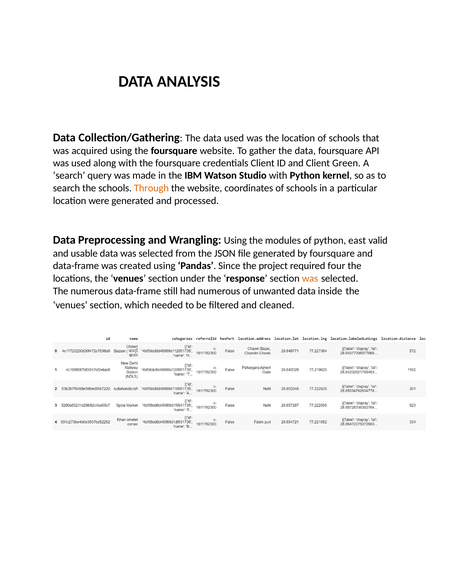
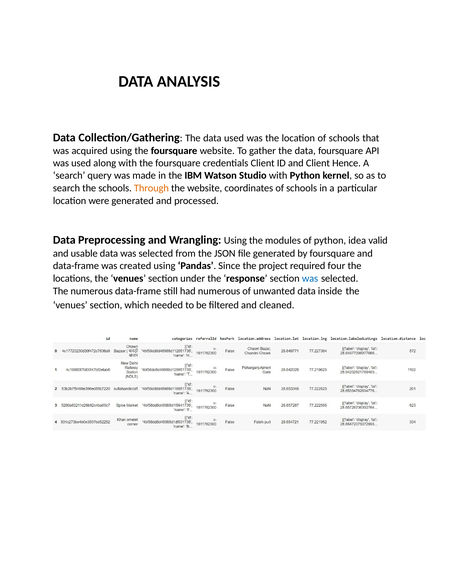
Green: Green -> Hence
east: east -> idea
was at (310, 279) colour: orange -> blue
